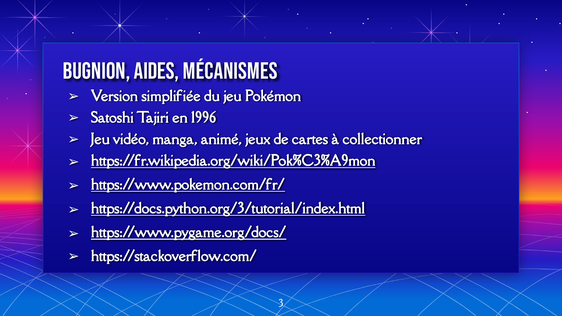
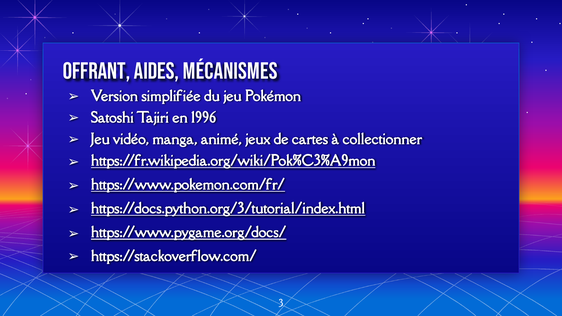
Bugnion: Bugnion -> Offrant
